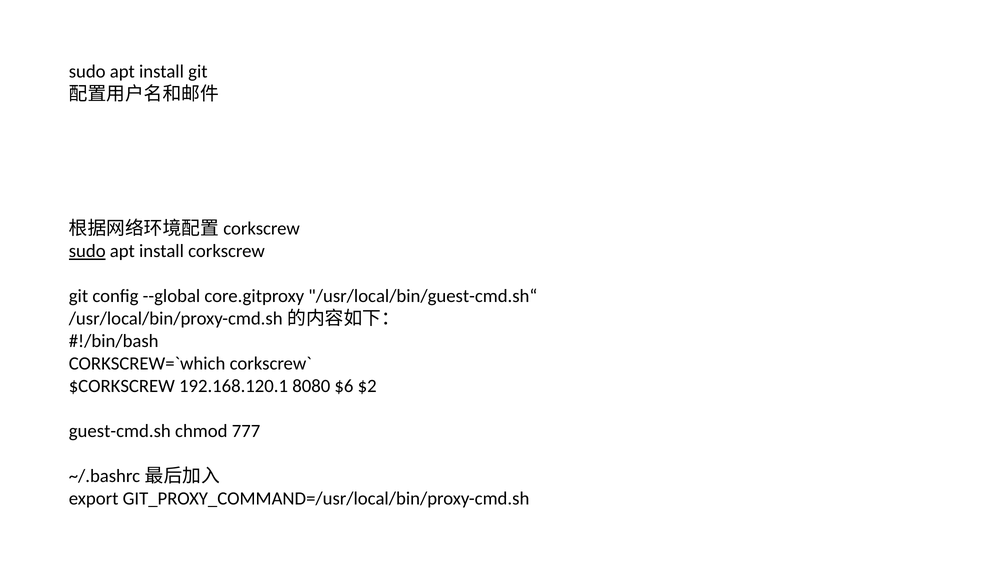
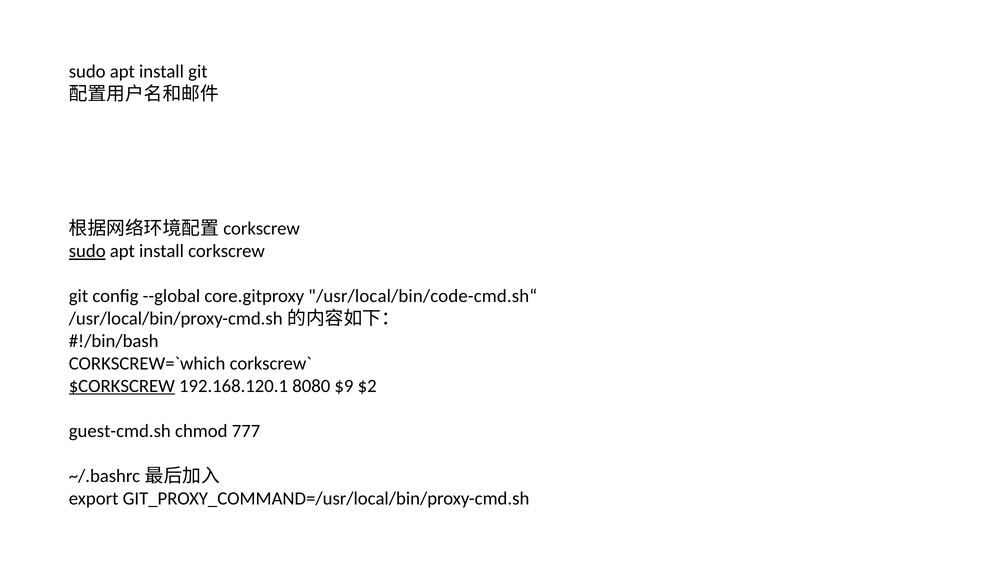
/usr/local/bin/guest-cmd.sh“: /usr/local/bin/guest-cmd.sh“ -> /usr/local/bin/code-cmd.sh“
$CORKSCREW underline: none -> present
$6: $6 -> $9
